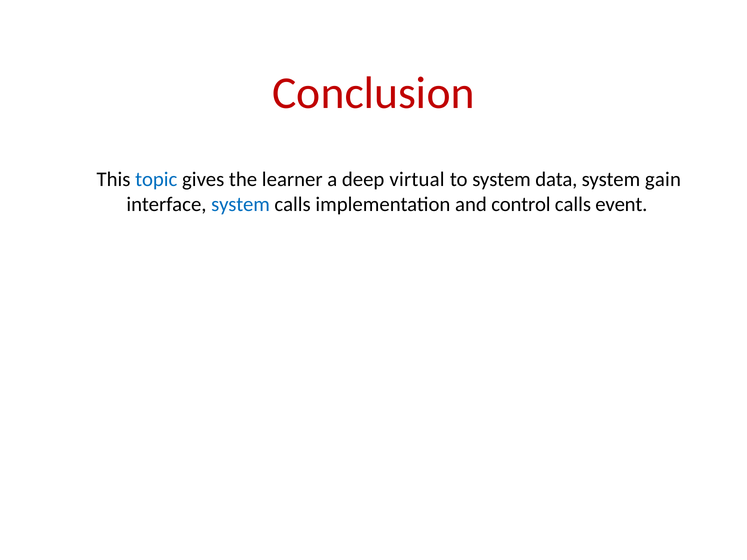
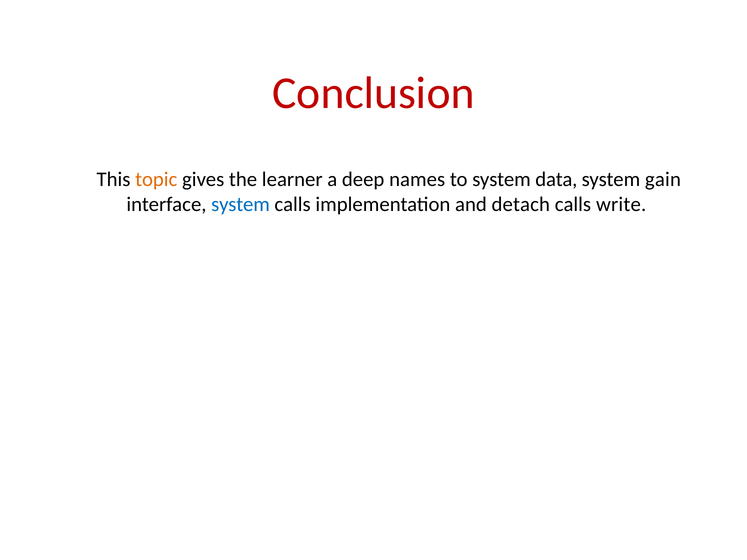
topic colour: blue -> orange
virtual: virtual -> names
control: control -> detach
event: event -> write
